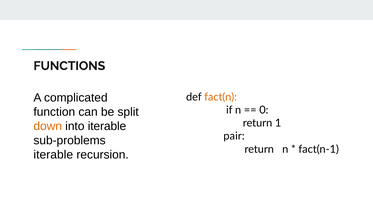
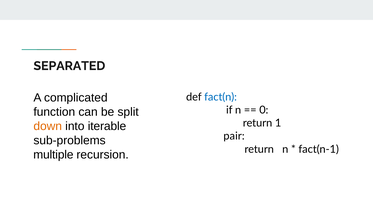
FUNCTIONS: FUNCTIONS -> SEPARATED
fact(n colour: orange -> blue
iterable at (53, 155): iterable -> multiple
